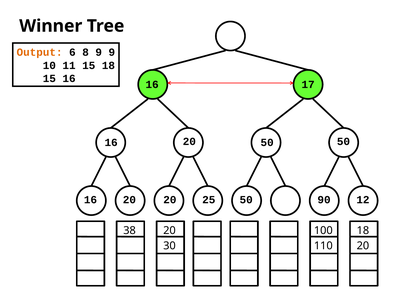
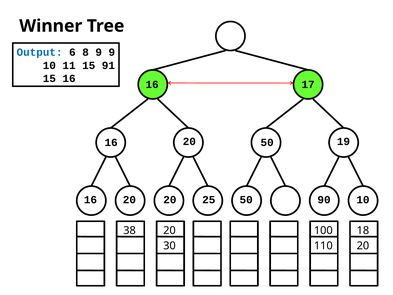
Output colour: orange -> blue
15 18: 18 -> 91
20 50: 50 -> 19
90 12: 12 -> 10
